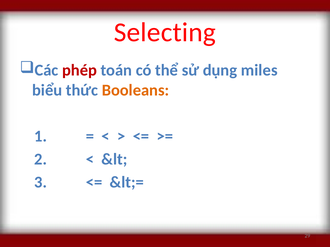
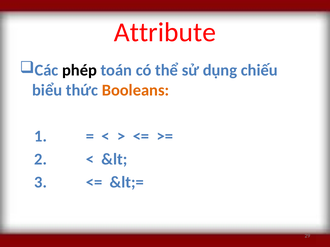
Selecting: Selecting -> Attribute
phép colour: red -> black
miles: miles -> chiếu
